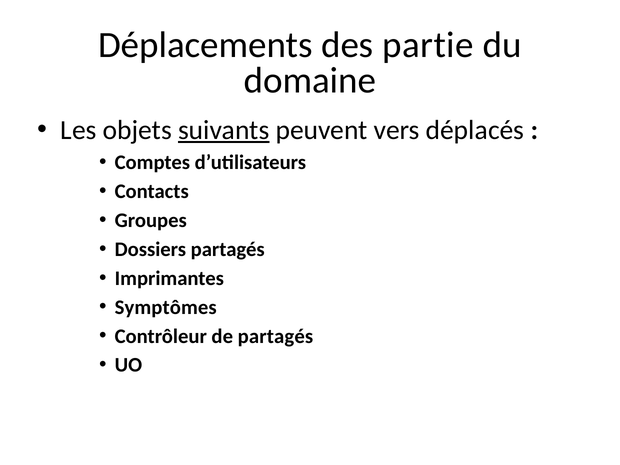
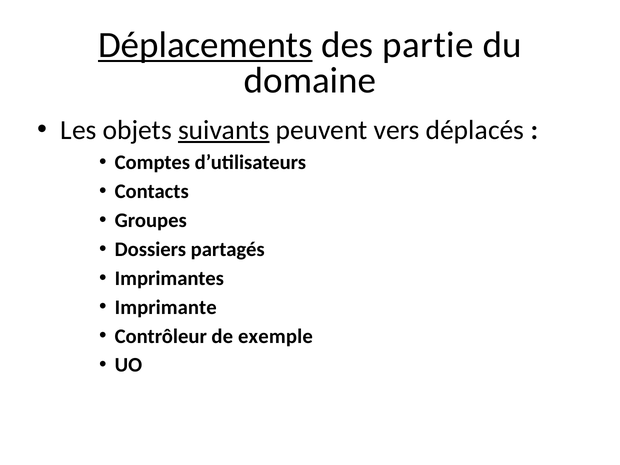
Déplacements underline: none -> present
Symptômes: Symptômes -> Imprimante
de partagés: partagés -> exemple
